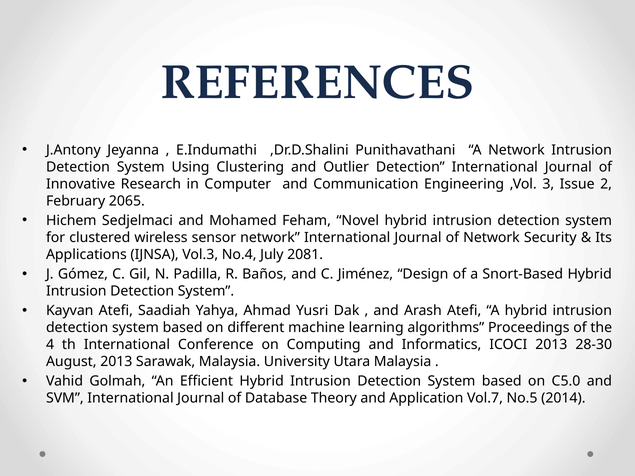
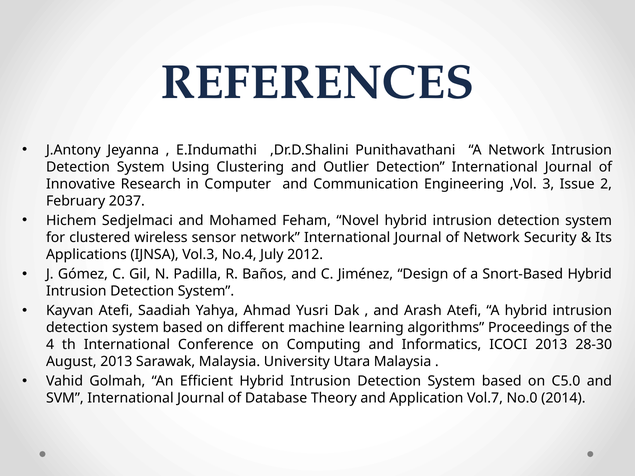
2065: 2065 -> 2037
2081: 2081 -> 2012
No.5: No.5 -> No.0
